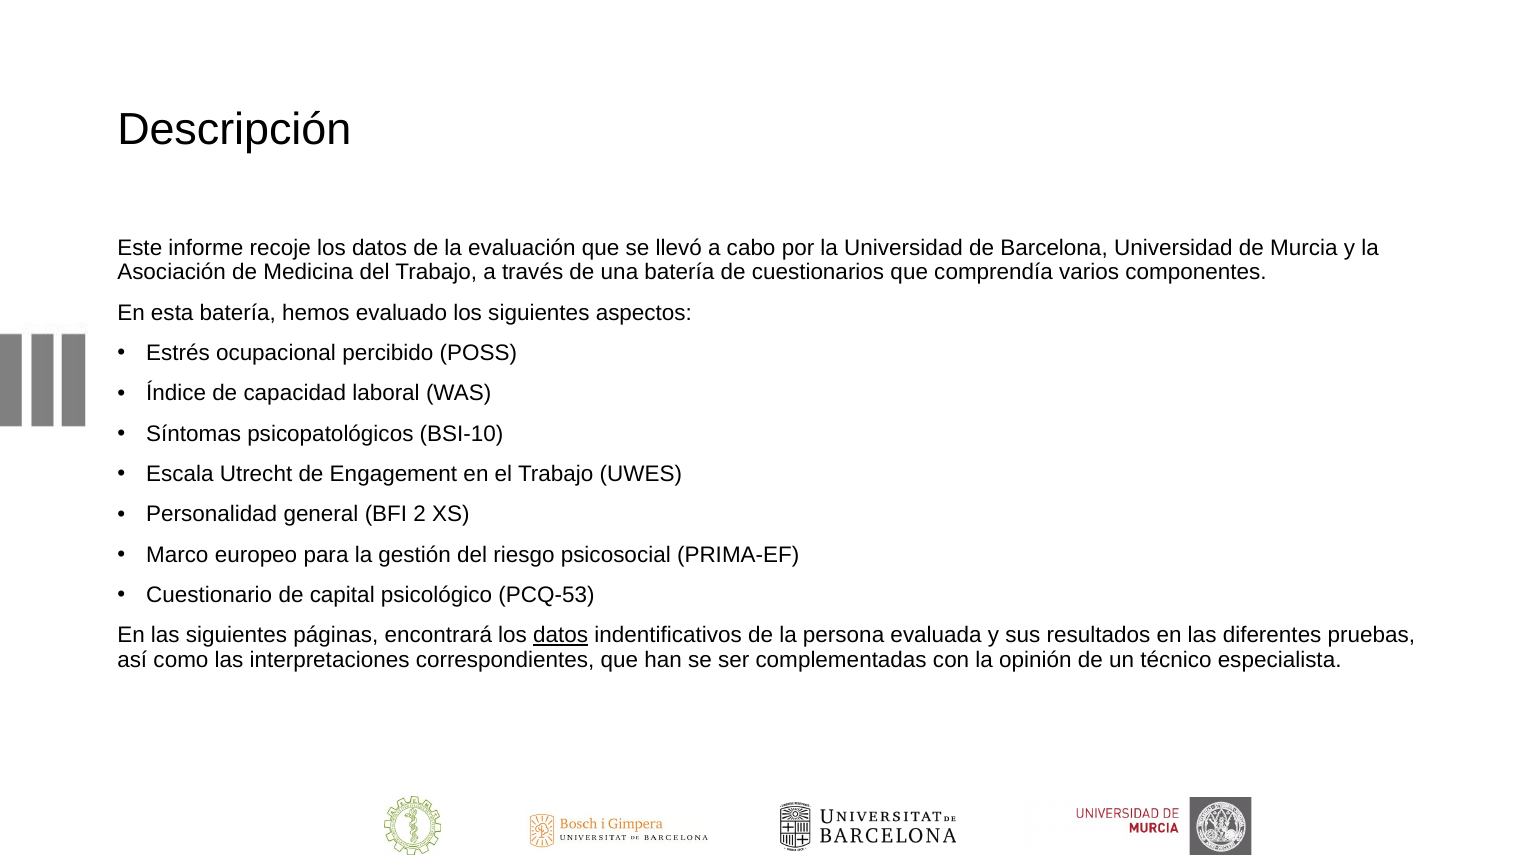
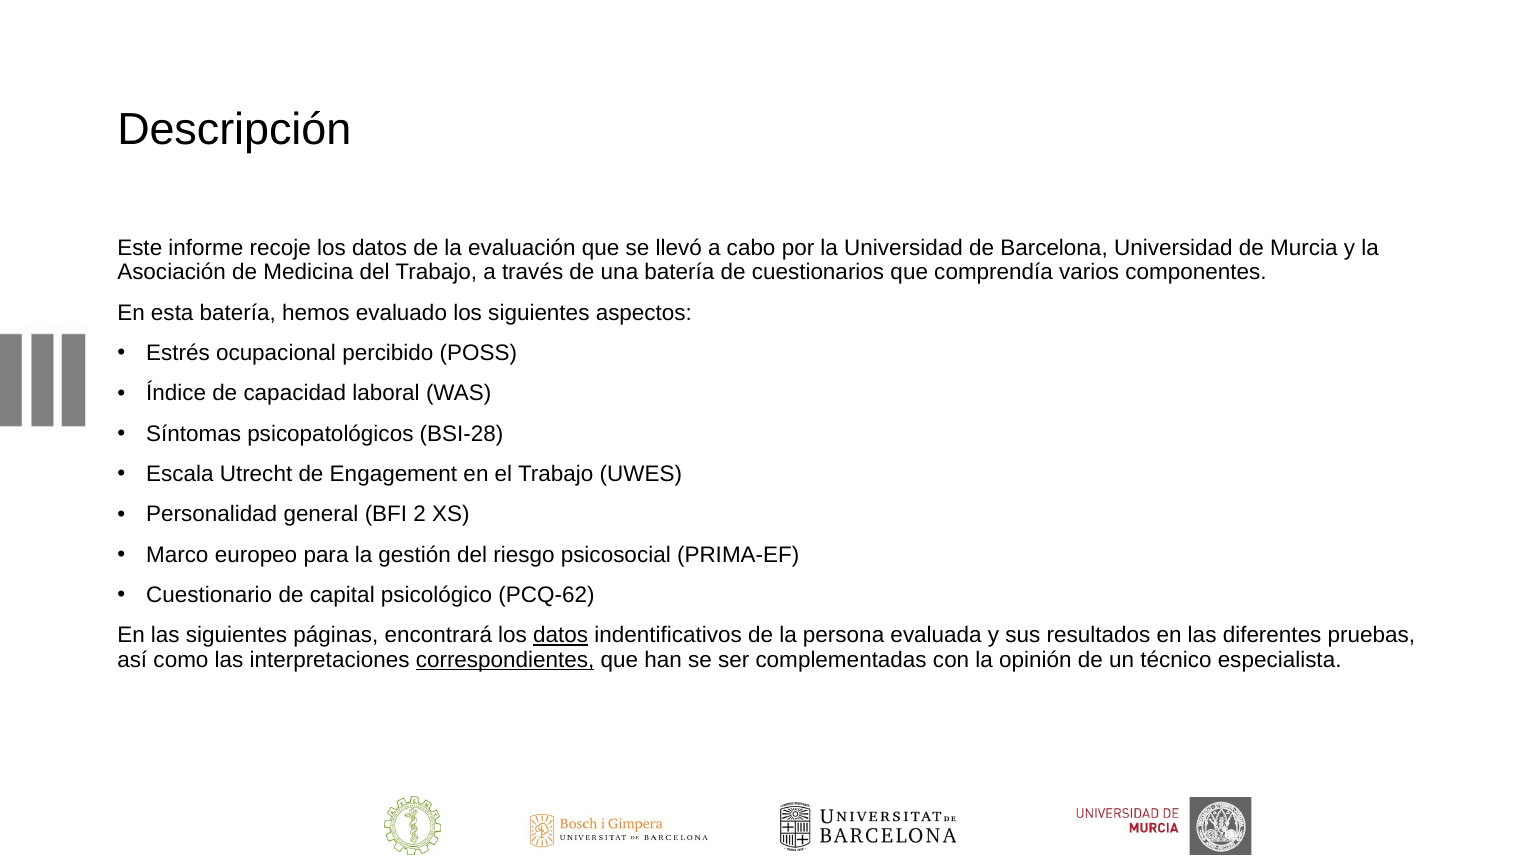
BSI-10: BSI-10 -> BSI-28
PCQ-53: PCQ-53 -> PCQ-62
correspondientes underline: none -> present
